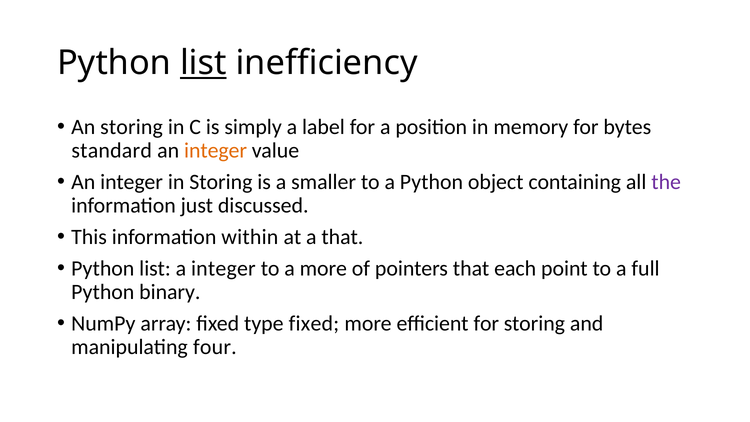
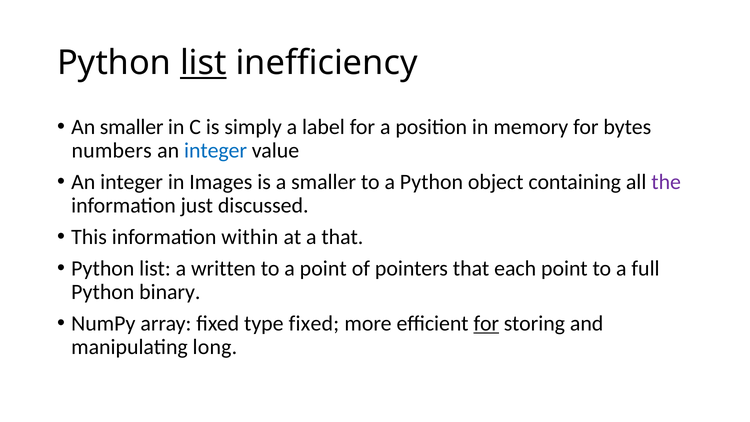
An storing: storing -> smaller
standard: standard -> numbers
integer at (216, 150) colour: orange -> blue
in Storing: Storing -> Images
a integer: integer -> written
a more: more -> point
for at (486, 323) underline: none -> present
four: four -> long
